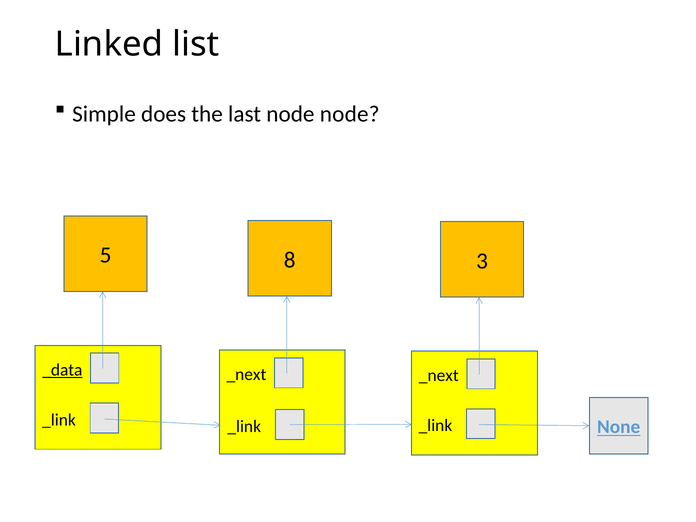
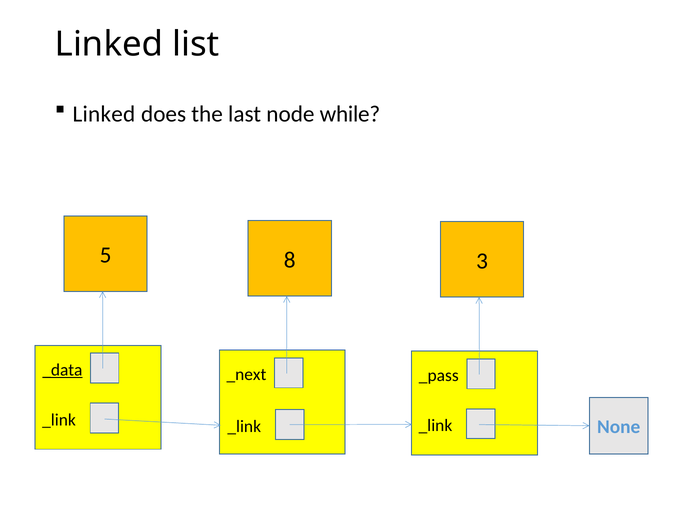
Simple at (104, 114): Simple -> Linked
node node: node -> while
_next at (439, 376): _next -> _pass
None underline: present -> none
